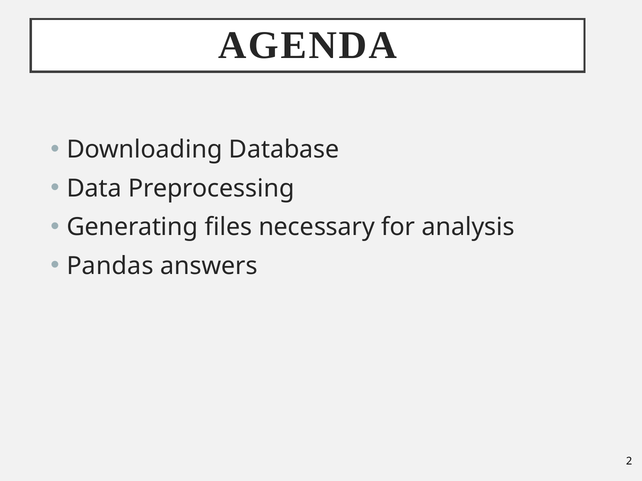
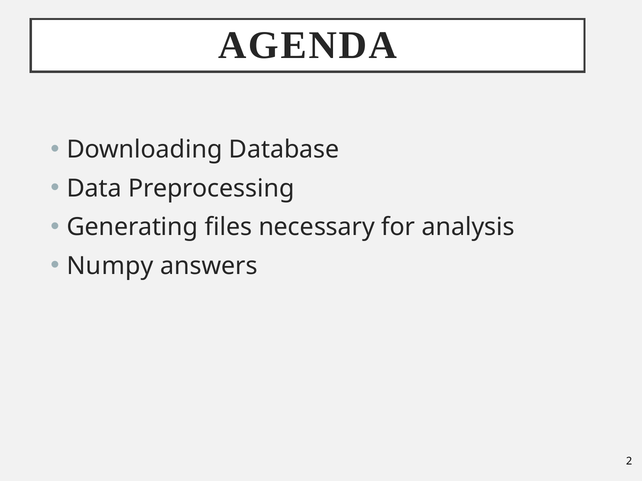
Pandas: Pandas -> Numpy
